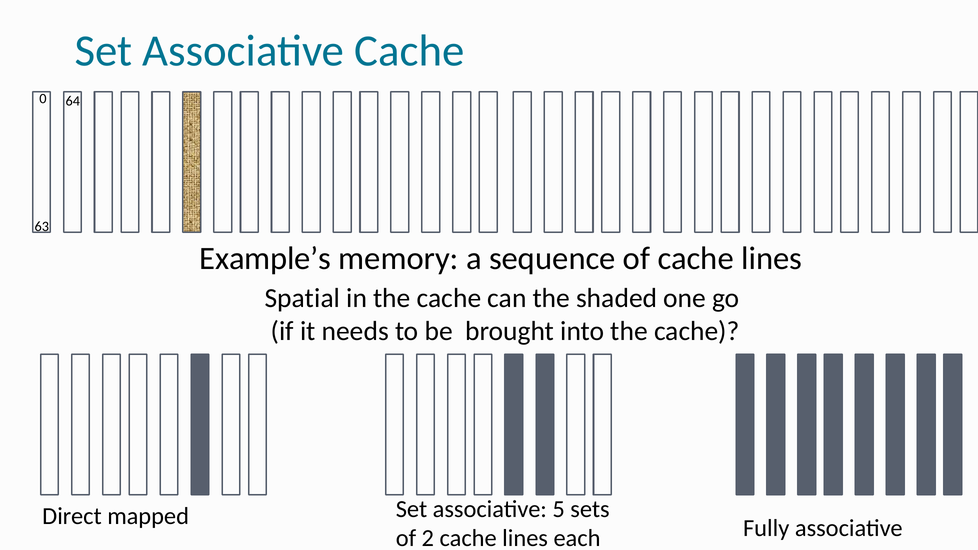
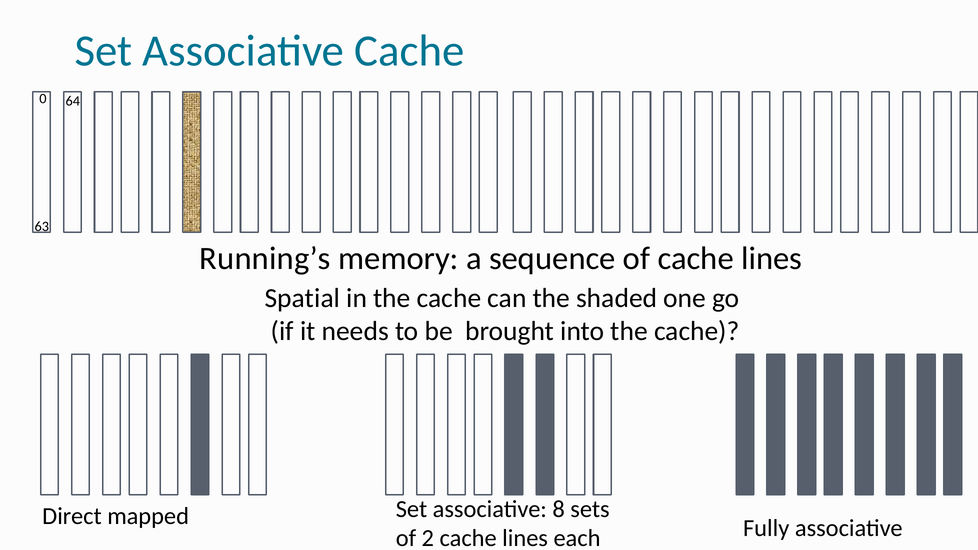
Example’s: Example’s -> Running’s
5: 5 -> 8
